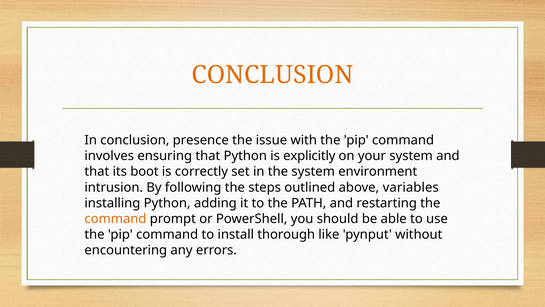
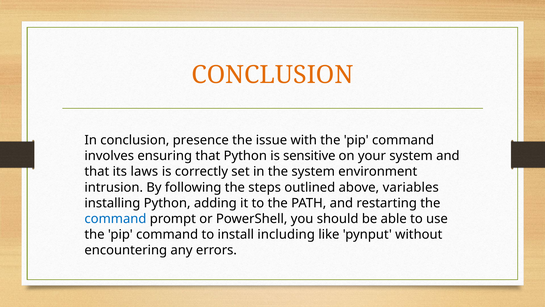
explicitly: explicitly -> sensitive
boot: boot -> laws
command at (115, 218) colour: orange -> blue
thorough: thorough -> including
